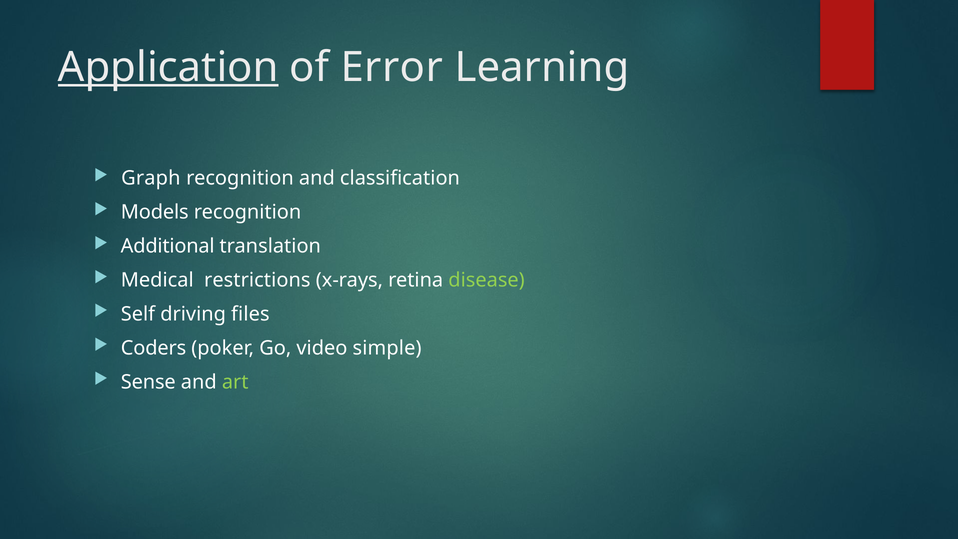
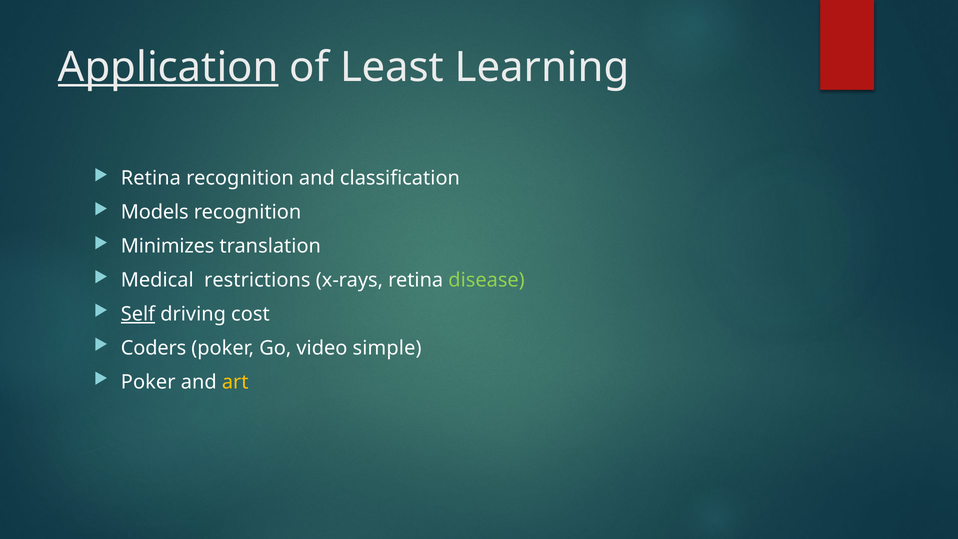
Error: Error -> Least
Graph at (151, 178): Graph -> Retina
Additional: Additional -> Minimizes
Self underline: none -> present
files: files -> cost
Sense at (148, 382): Sense -> Poker
art colour: light green -> yellow
